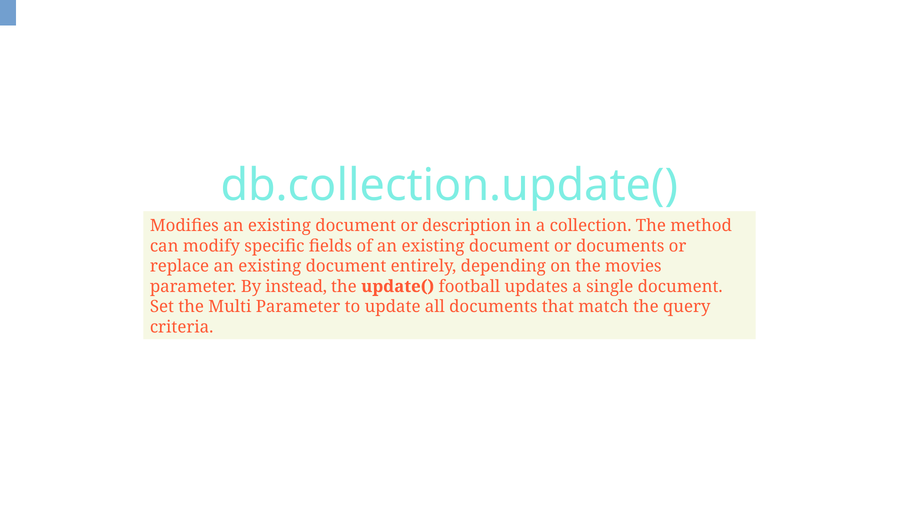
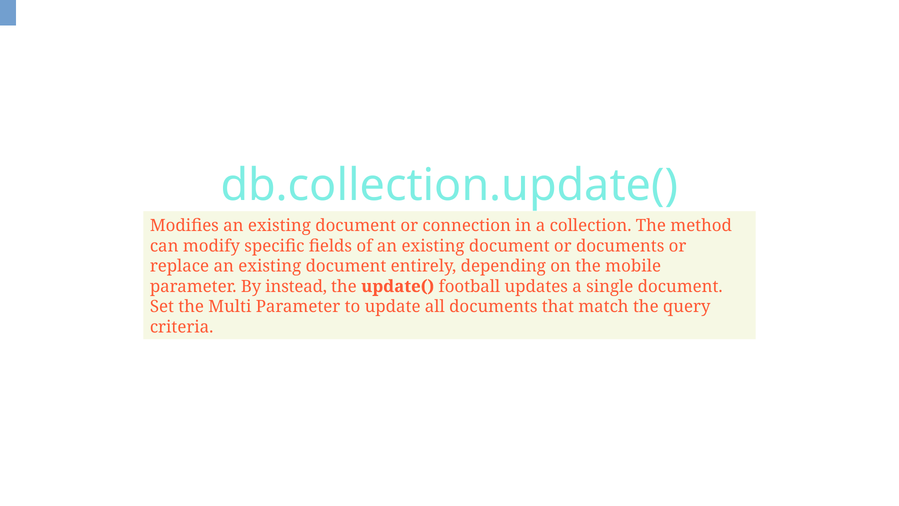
description: description -> connection
movies: movies -> mobile
